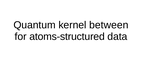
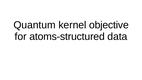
between: between -> objective
